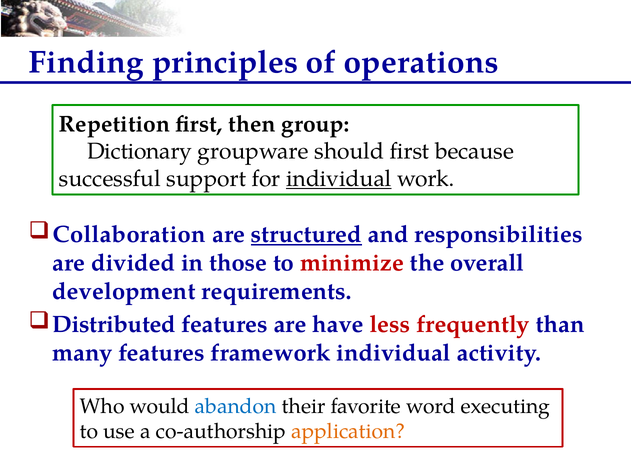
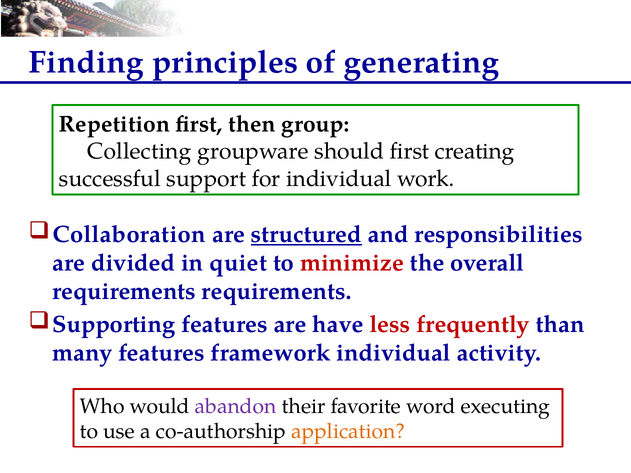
operations: operations -> generating
Dictionary: Dictionary -> Collecting
because: because -> creating
individual at (339, 179) underline: present -> none
those: those -> quiet
development at (124, 291): development -> requirements
Distributed: Distributed -> Supporting
abandon colour: blue -> purple
